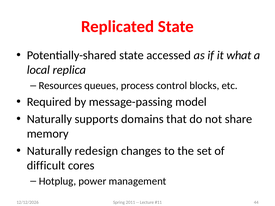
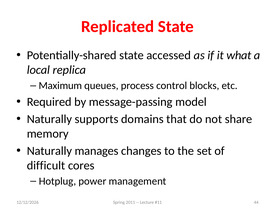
Resources: Resources -> Maximum
redesign: redesign -> manages
